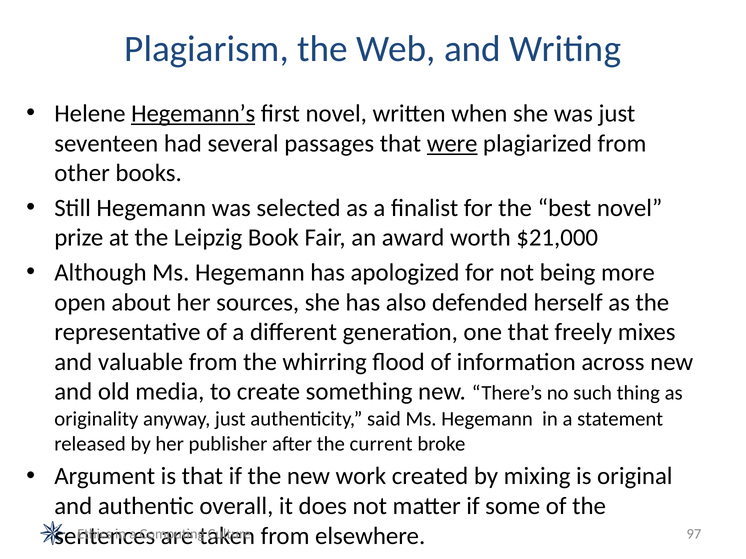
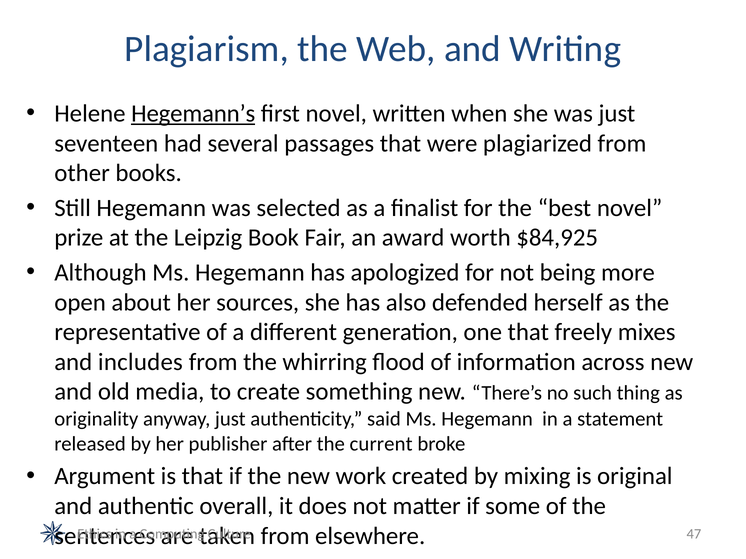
were underline: present -> none
$21,000: $21,000 -> $84,925
valuable: valuable -> includes
97: 97 -> 47
